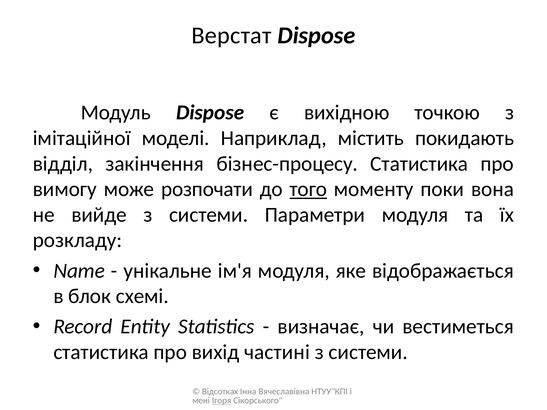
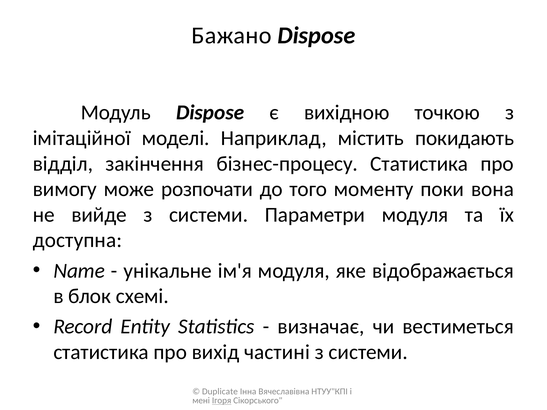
Верстат: Верстат -> Бажано
того underline: present -> none
розкладу: розкладу -> доступна
Відсотках: Відсотках -> Duplicate
